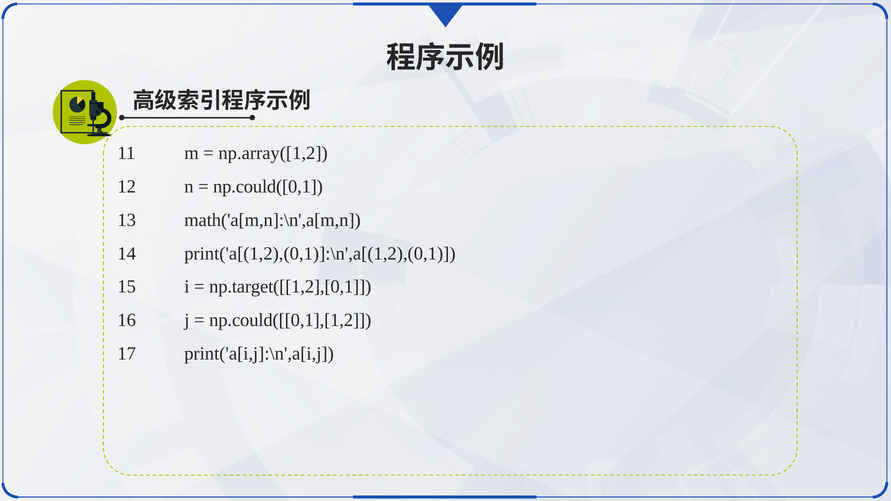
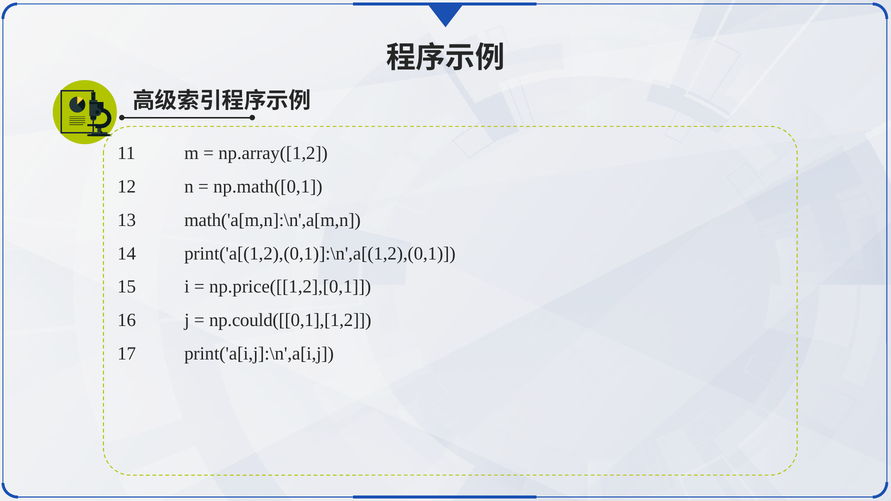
np.could([0,1: np.could([0,1 -> np.math([0,1
np.target([[1,2],[0,1: np.target([[1,2],[0,1 -> np.price([[1,2],[0,1
